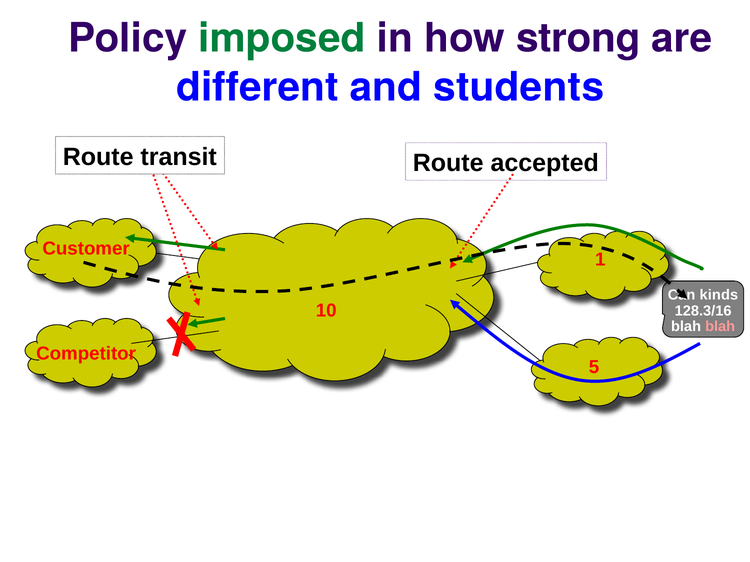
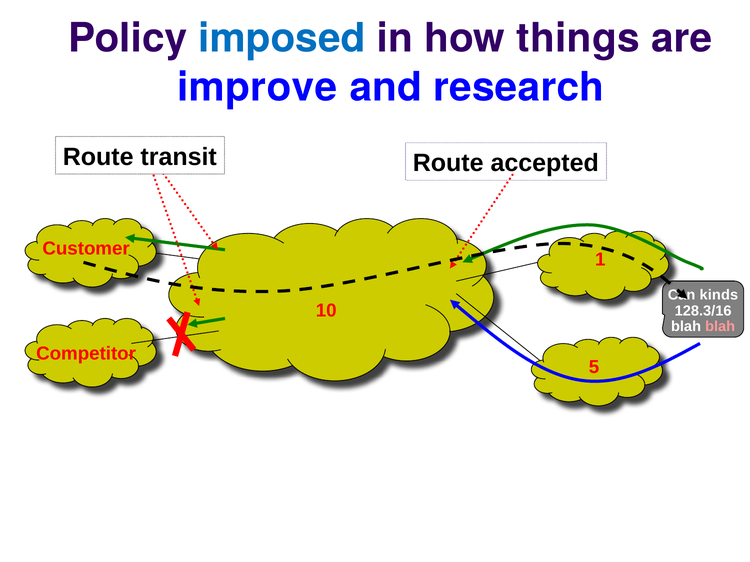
imposed colour: green -> blue
strong: strong -> things
different: different -> improve
students: students -> research
